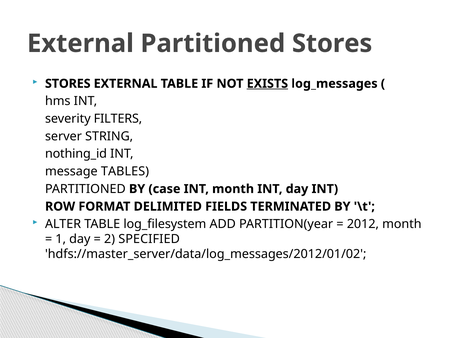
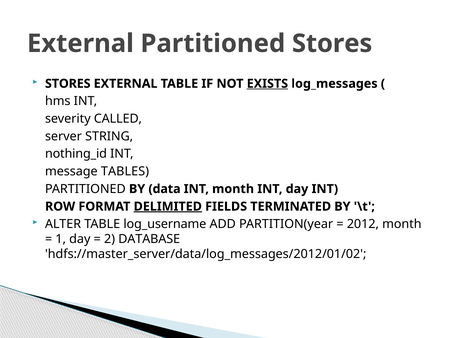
FILTERS: FILTERS -> CALLED
case: case -> data
DELIMITED underline: none -> present
log_filesystem: log_filesystem -> log_username
SPECIFIED: SPECIFIED -> DATABASE
